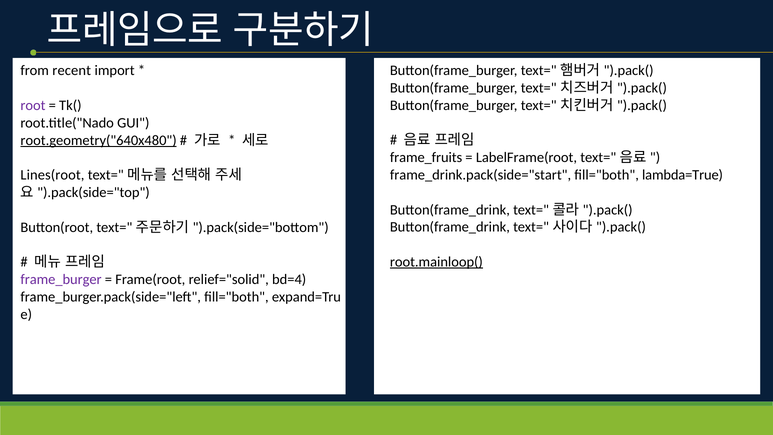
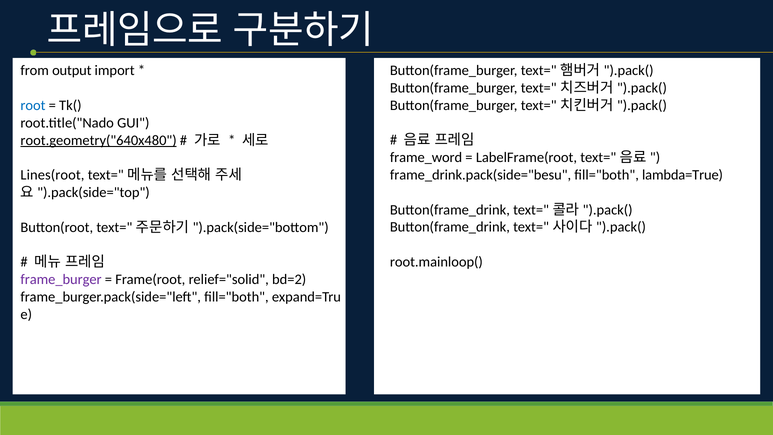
recent: recent -> output
root colour: purple -> blue
frame_fruits: frame_fruits -> frame_word
frame_drink.pack(side="start: frame_drink.pack(side="start -> frame_drink.pack(side="besu
root.mainloop( underline: present -> none
bd=4: bd=4 -> bd=2
